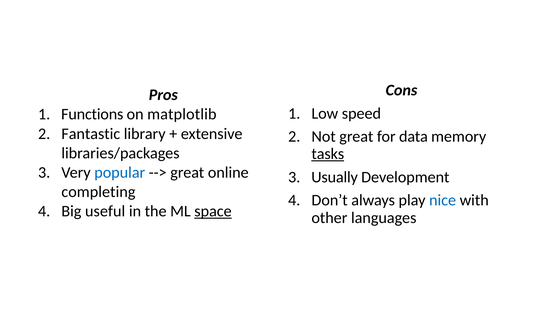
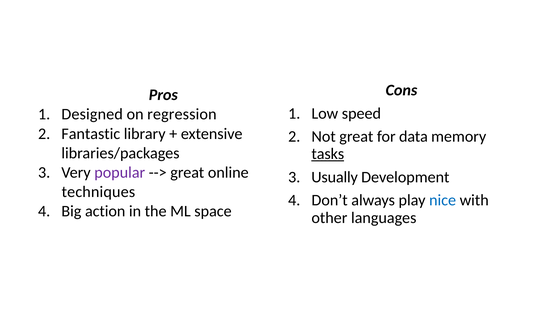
Functions: Functions -> Designed
matplotlib: matplotlib -> regression
popular colour: blue -> purple
completing: completing -> techniques
useful: useful -> action
space underline: present -> none
